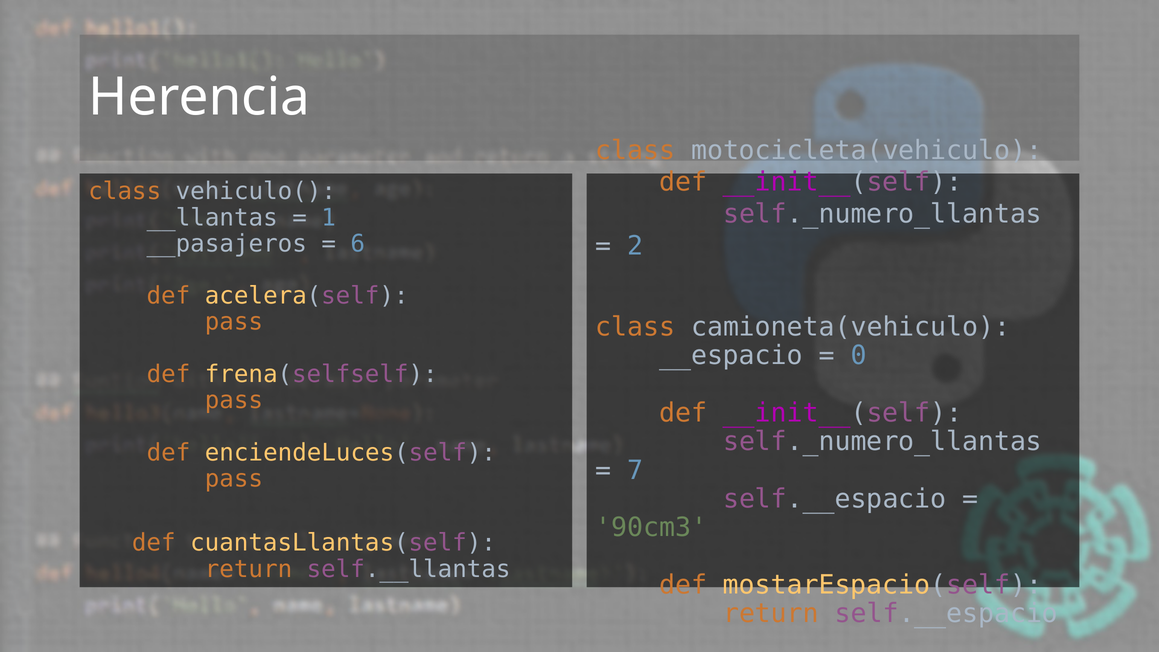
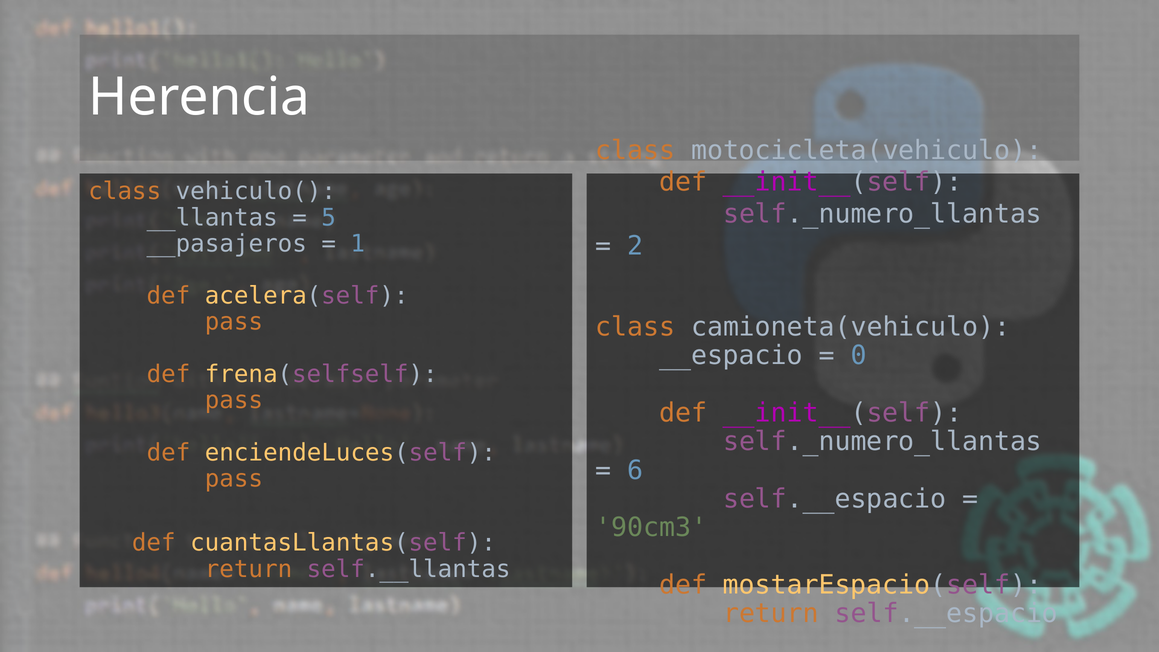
1: 1 -> 5
6: 6 -> 1
7: 7 -> 6
